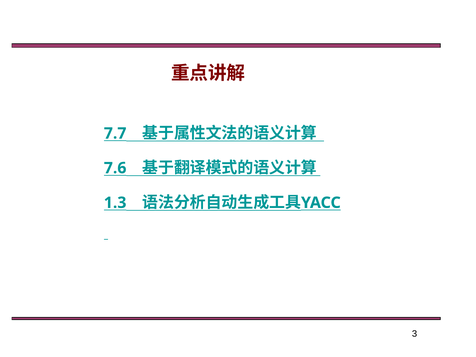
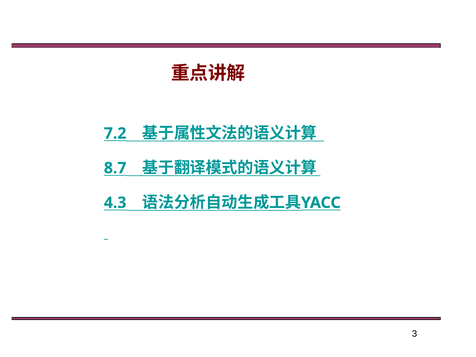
7.7: 7.7 -> 7.2
7.6: 7.6 -> 8.7
1.3: 1.3 -> 4.3
